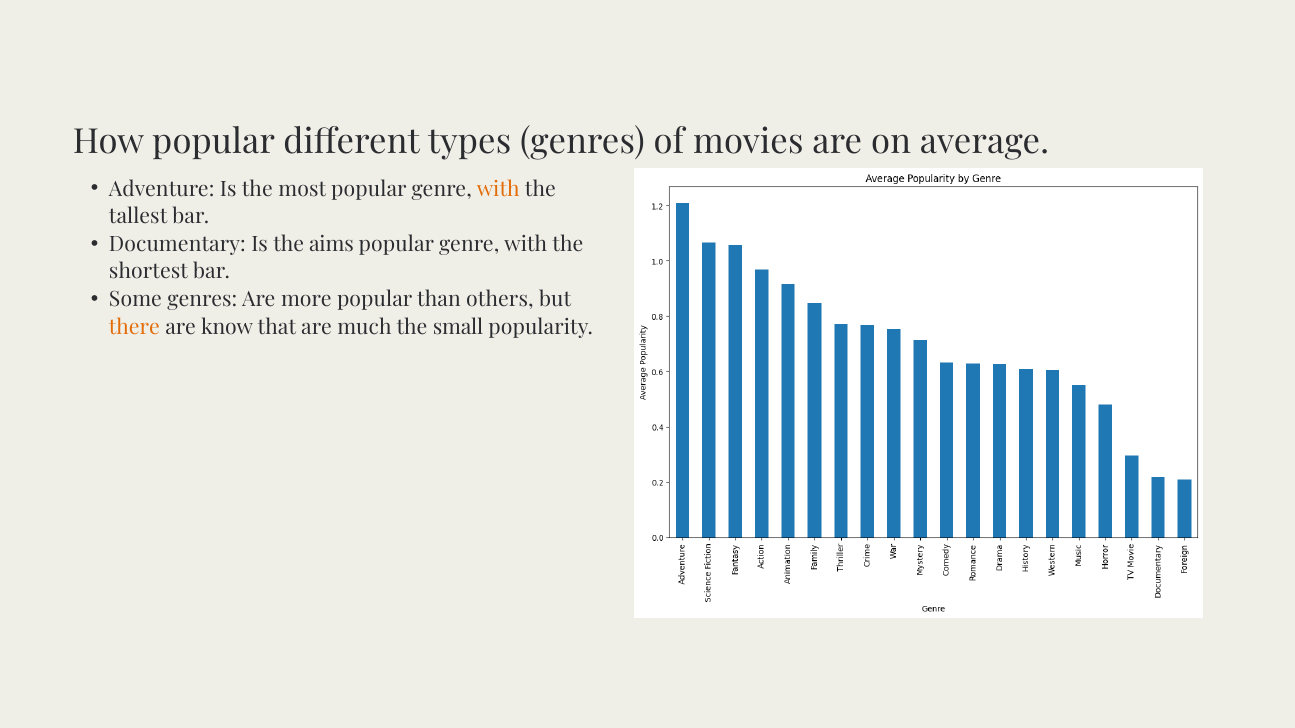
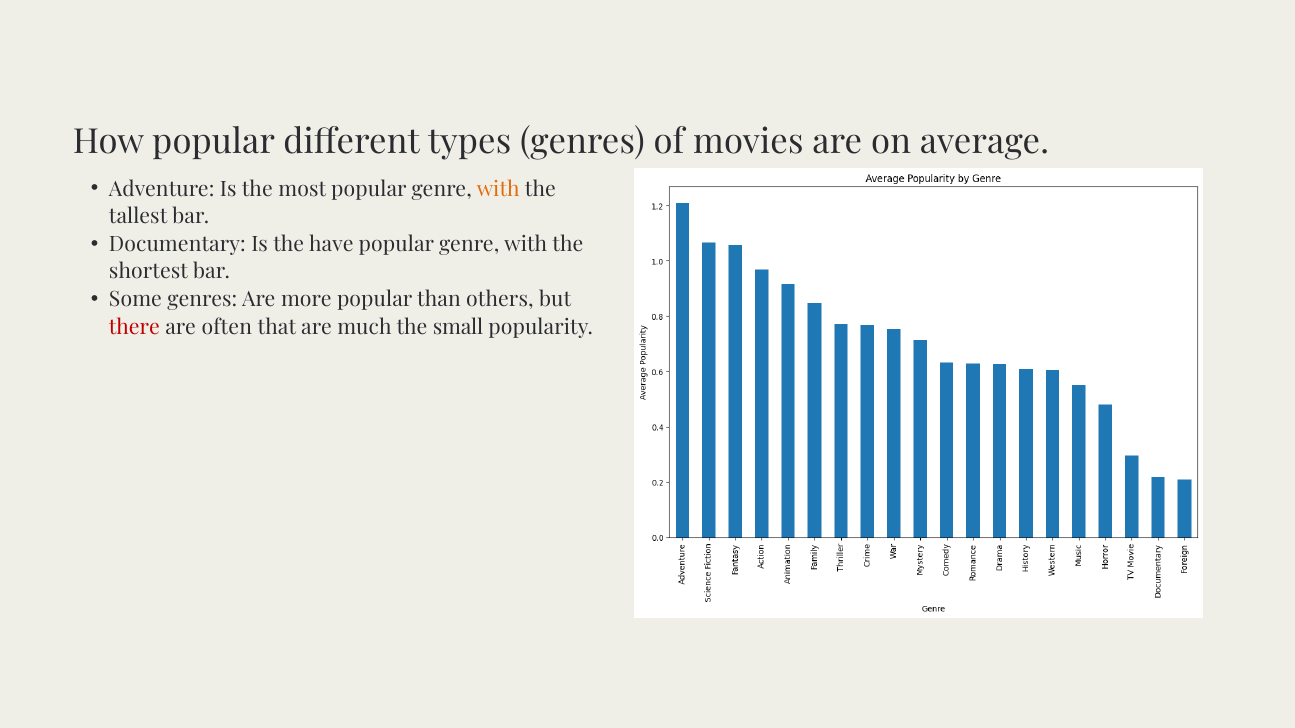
aims: aims -> have
there colour: orange -> red
know: know -> often
